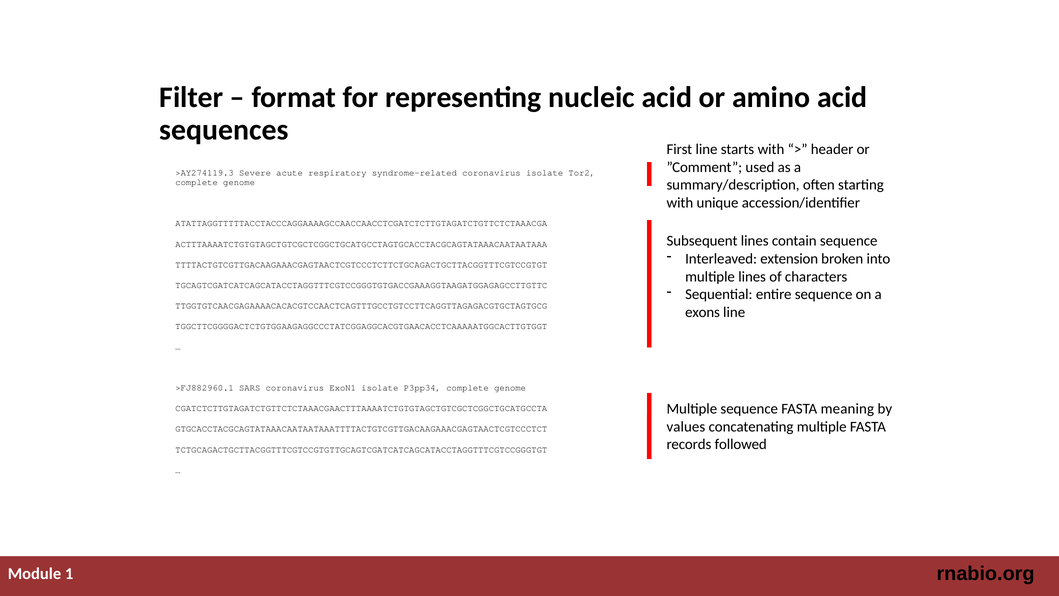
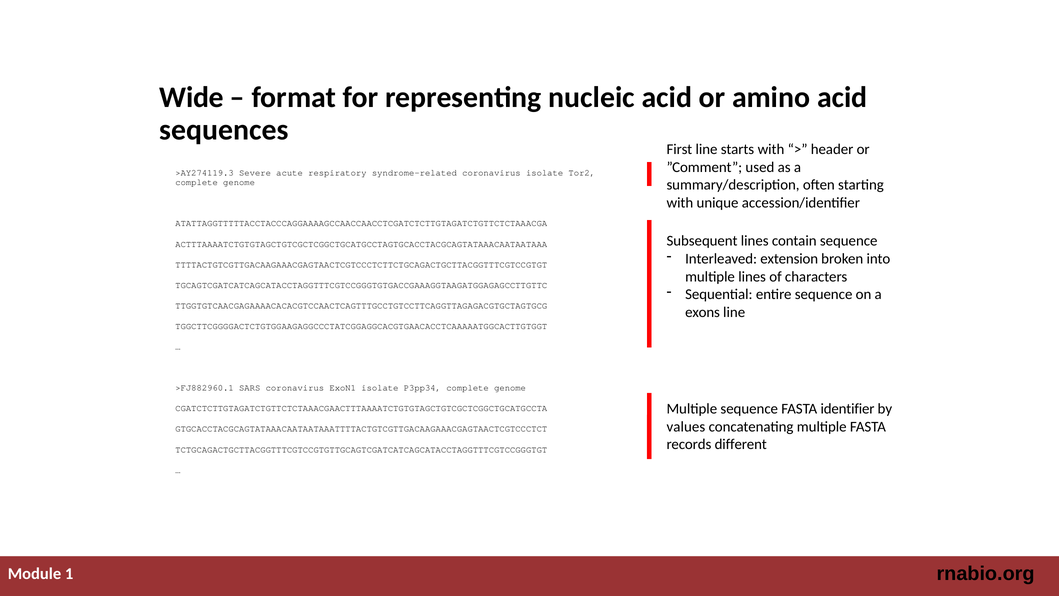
Filter: Filter -> Wide
meaning: meaning -> identifier
followed: followed -> different
